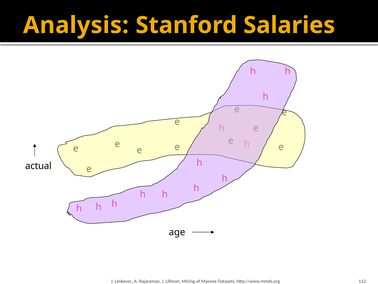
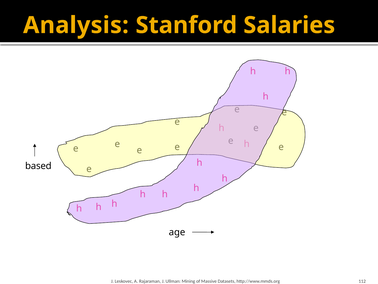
actual: actual -> based
